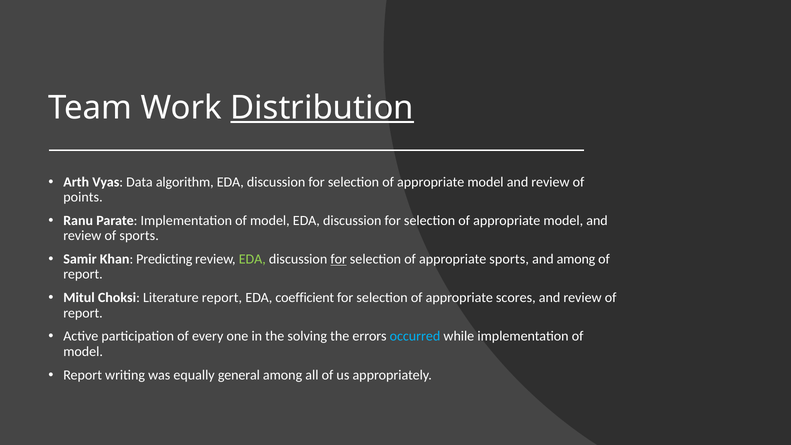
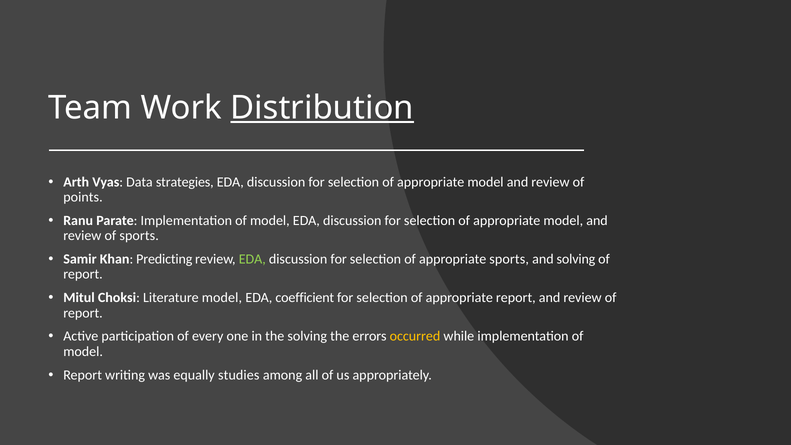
algorithm: algorithm -> strategies
for at (339, 259) underline: present -> none
and among: among -> solving
Literature report: report -> model
appropriate scores: scores -> report
occurred colour: light blue -> yellow
general: general -> studies
